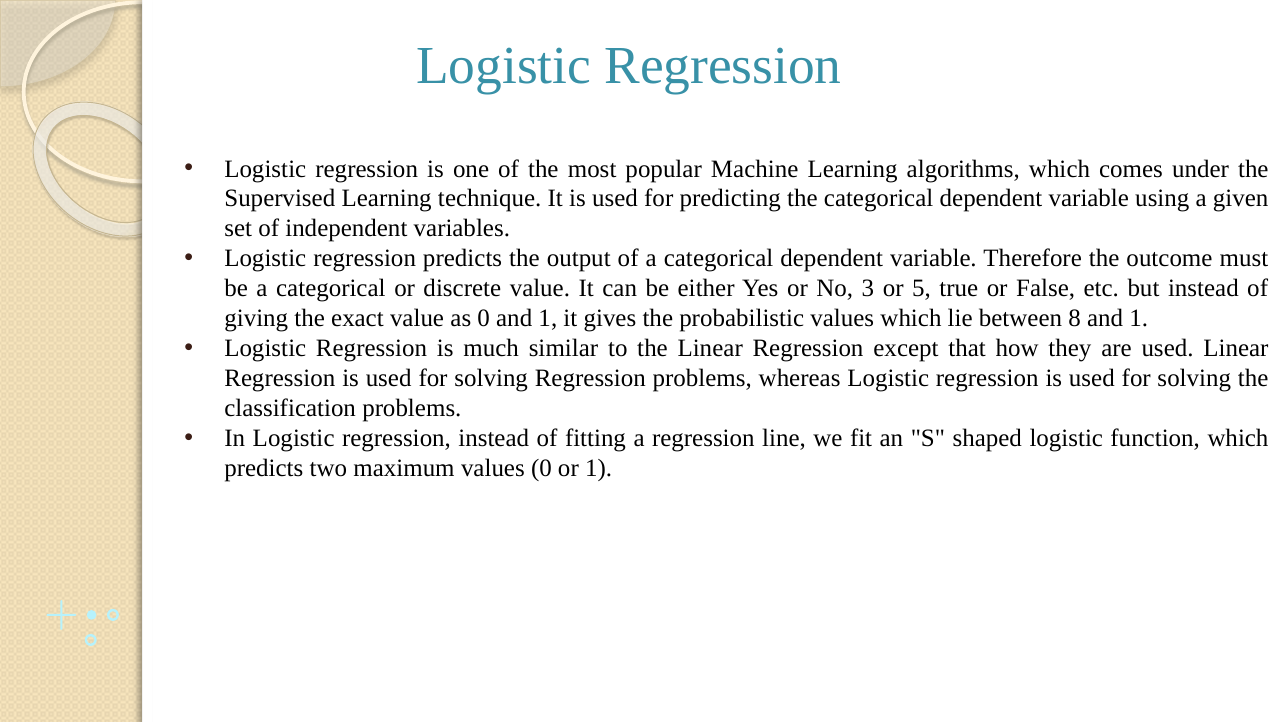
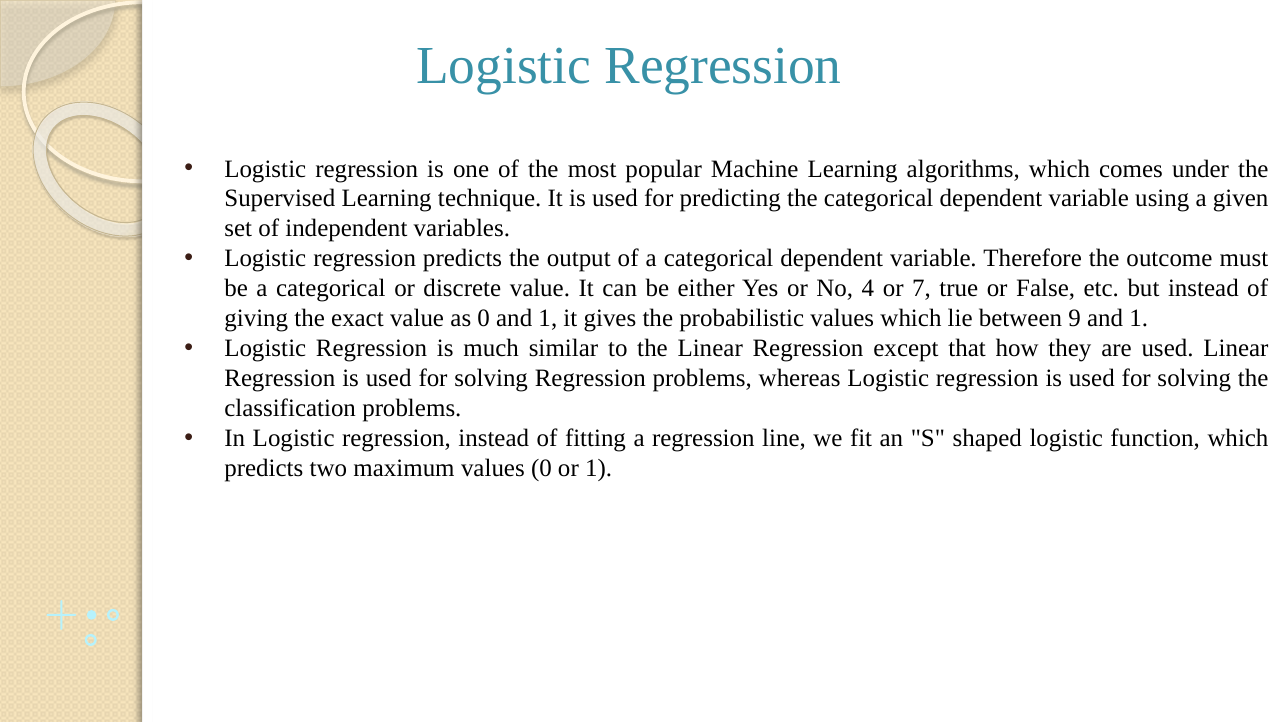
3: 3 -> 4
5: 5 -> 7
8: 8 -> 9
